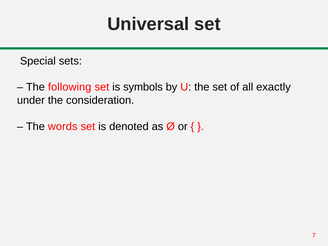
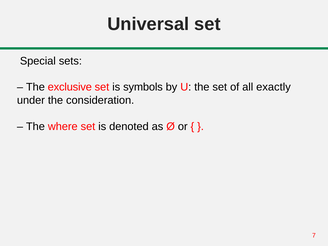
following: following -> exclusive
words: words -> where
